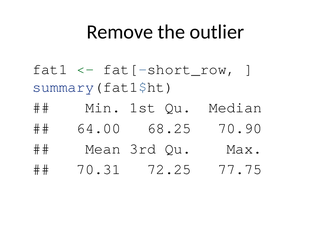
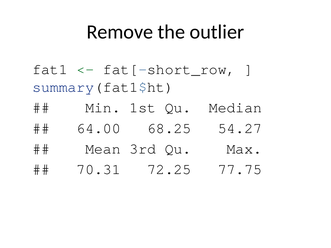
70.90: 70.90 -> 54.27
